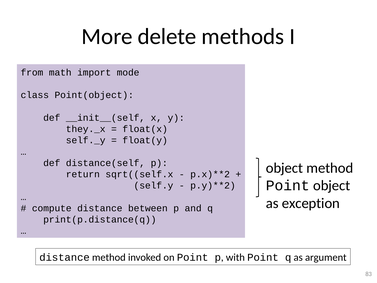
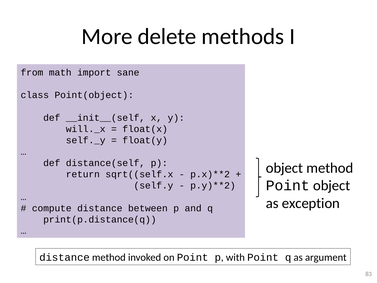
mode: mode -> sane
they._x: they._x -> will._x
